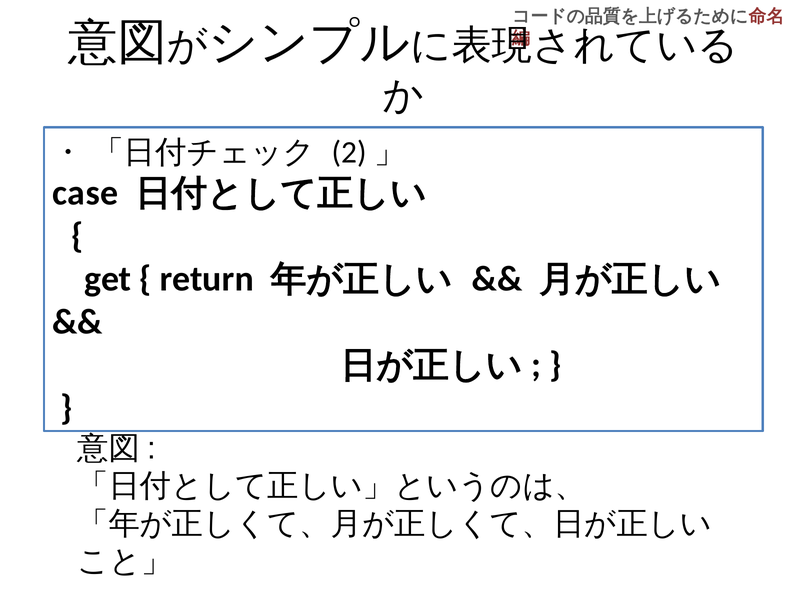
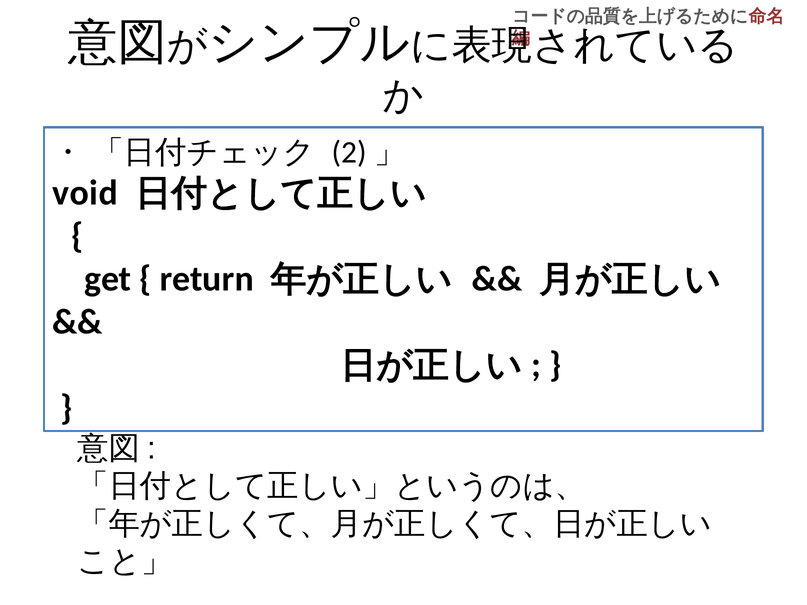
case: case -> void
